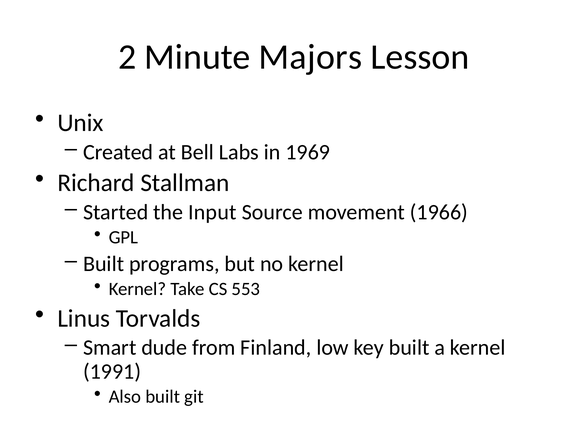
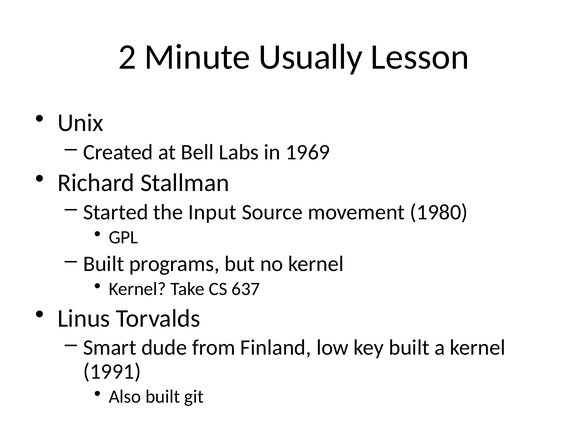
Majors: Majors -> Usually
1966: 1966 -> 1980
553: 553 -> 637
